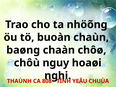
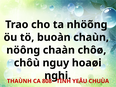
baøng: baøng -> nöông
